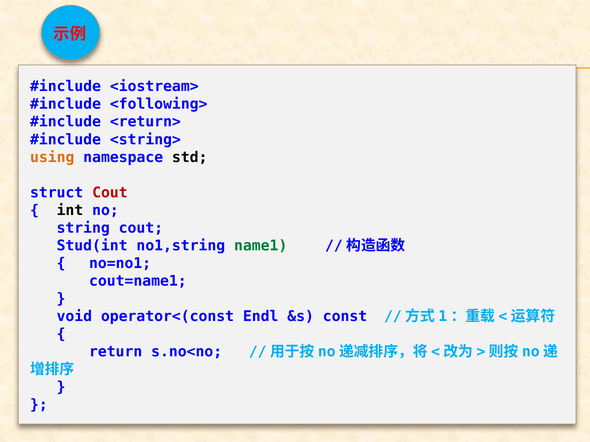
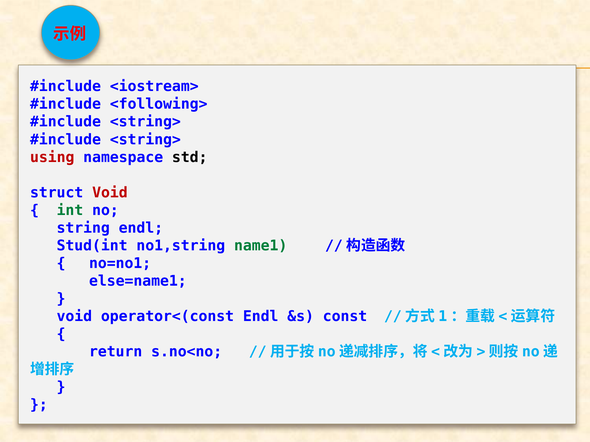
<return> at (145, 122): <return> -> <string>
using colour: orange -> red
struct Cout: Cout -> Void
int colour: black -> green
string cout: cout -> endl
cout=name1: cout=name1 -> else=name1
